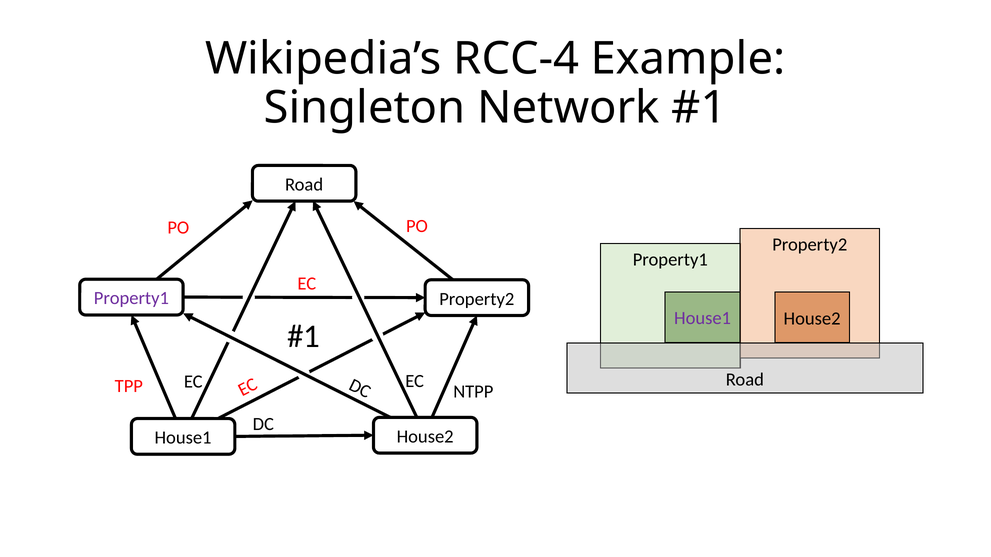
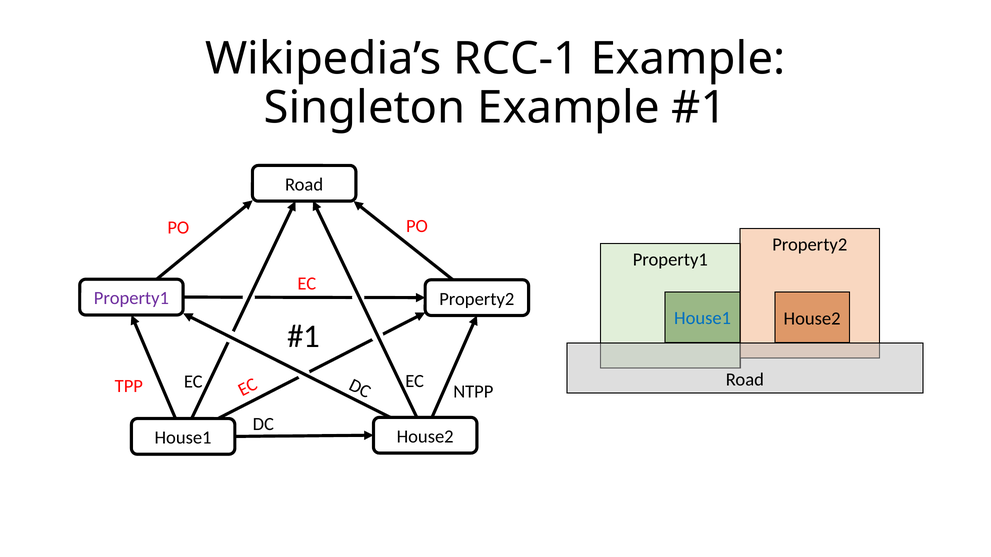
RCC-4: RCC-4 -> RCC-1
Singleton Network: Network -> Example
House1 at (703, 319) colour: purple -> blue
